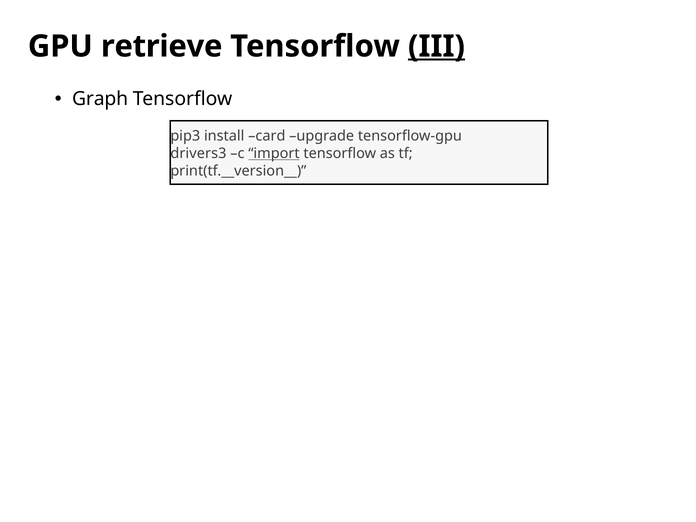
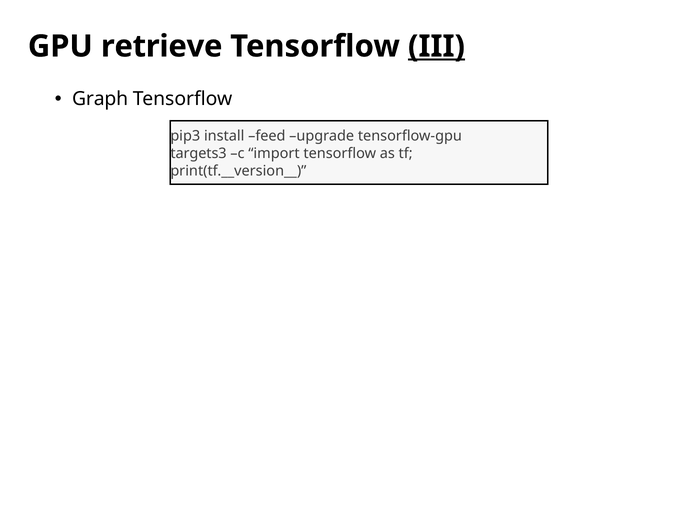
card: card -> feed
drivers3: drivers3 -> targets3
import underline: present -> none
